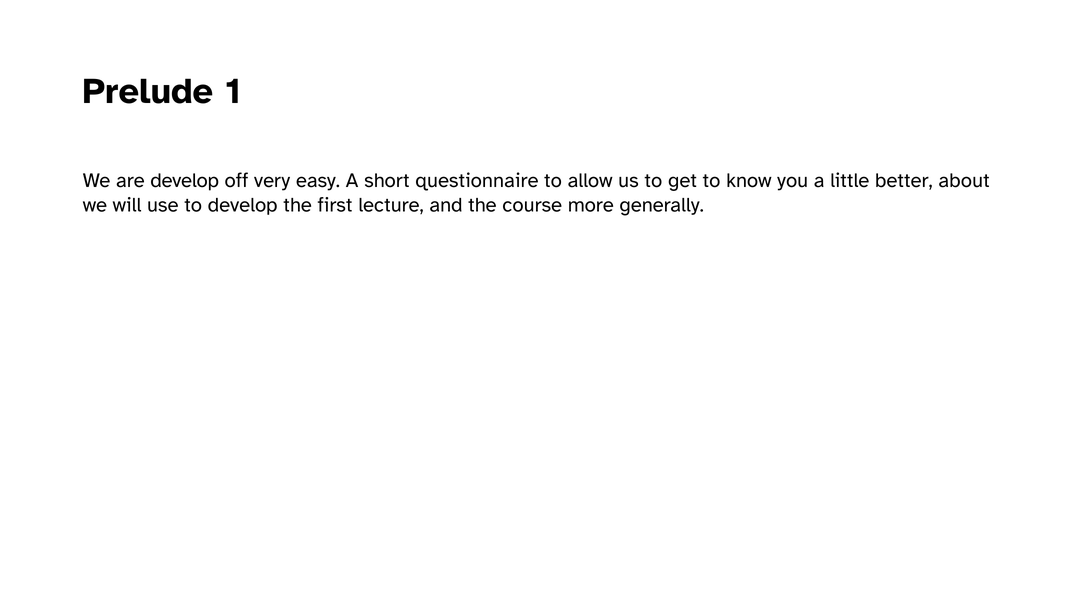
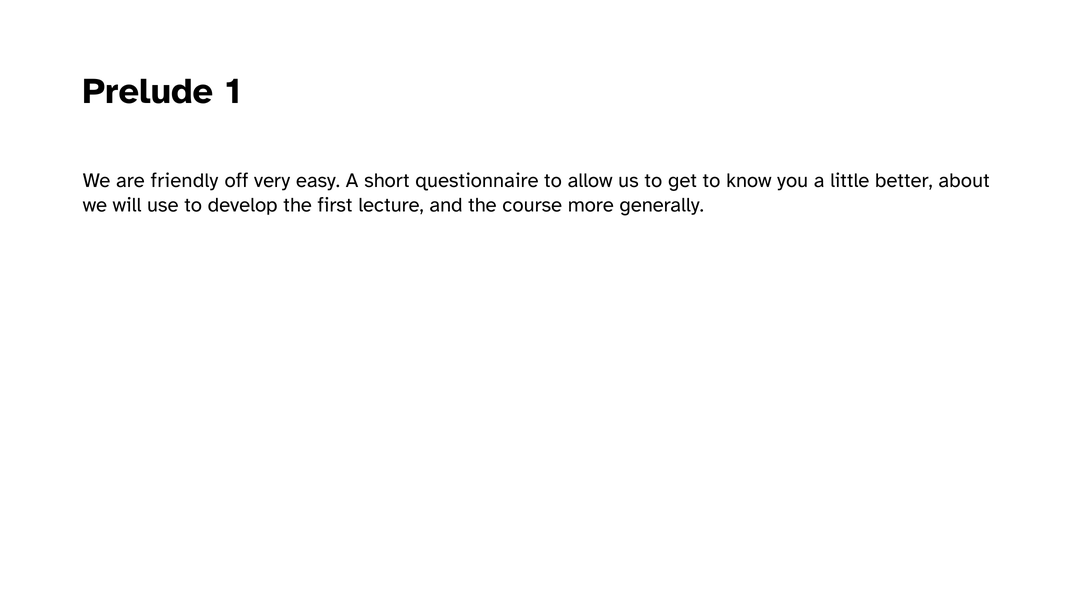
are develop: develop -> friendly
